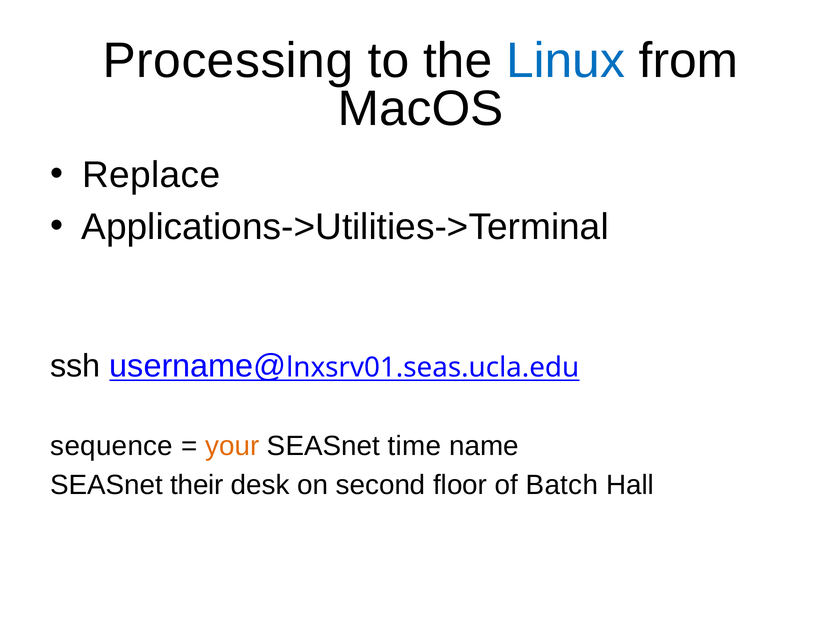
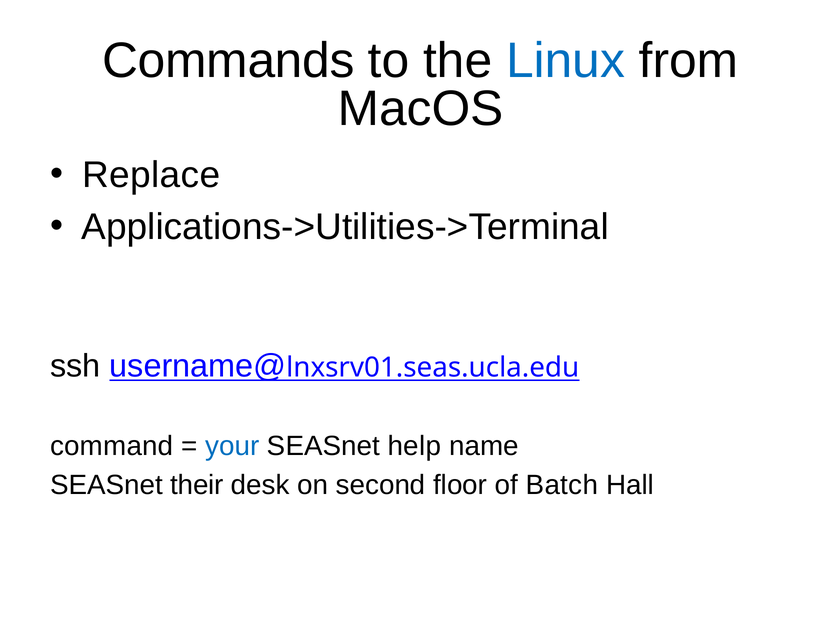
Processing: Processing -> Commands
sequence: sequence -> command
your colour: orange -> blue
time: time -> help
